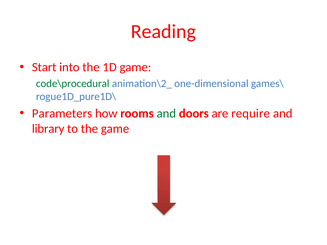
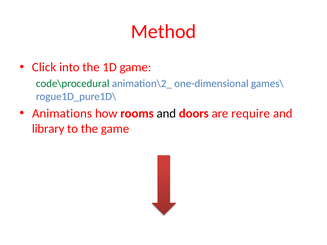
Reading: Reading -> Method
Start: Start -> Click
Parameters: Parameters -> Animations
and at (166, 113) colour: green -> black
